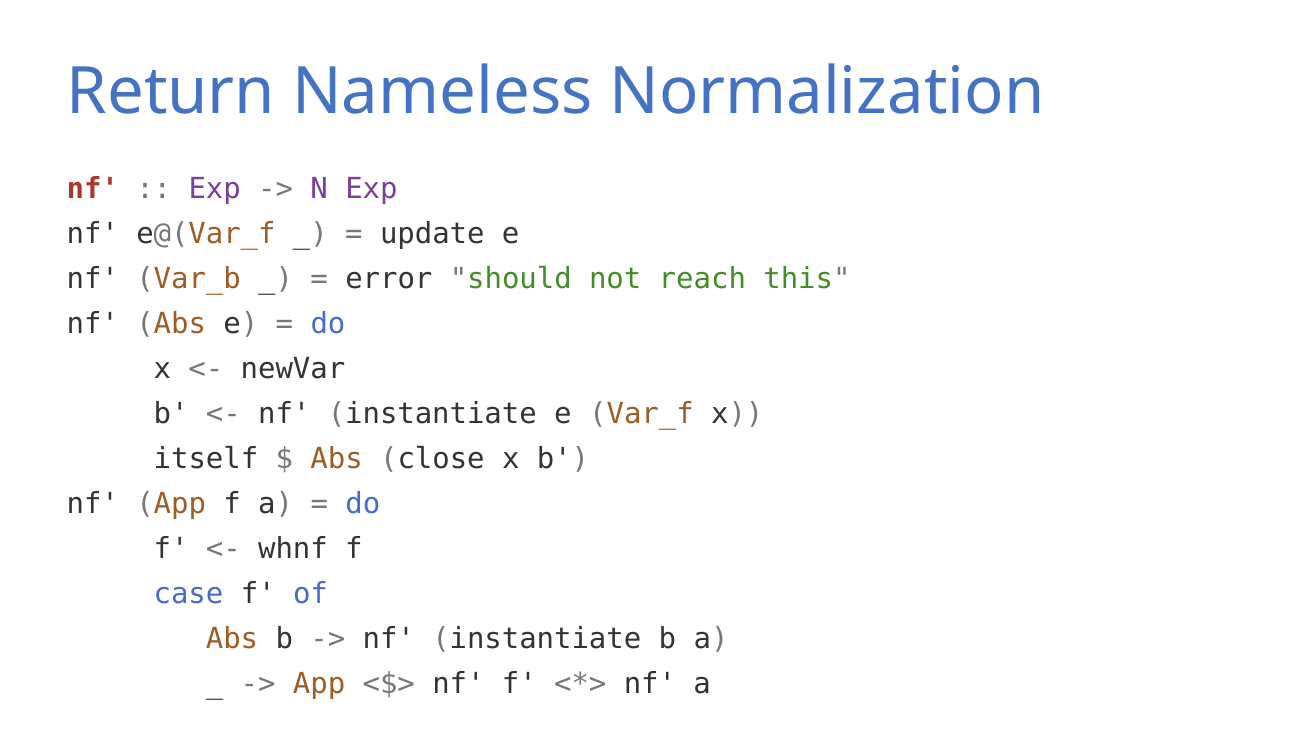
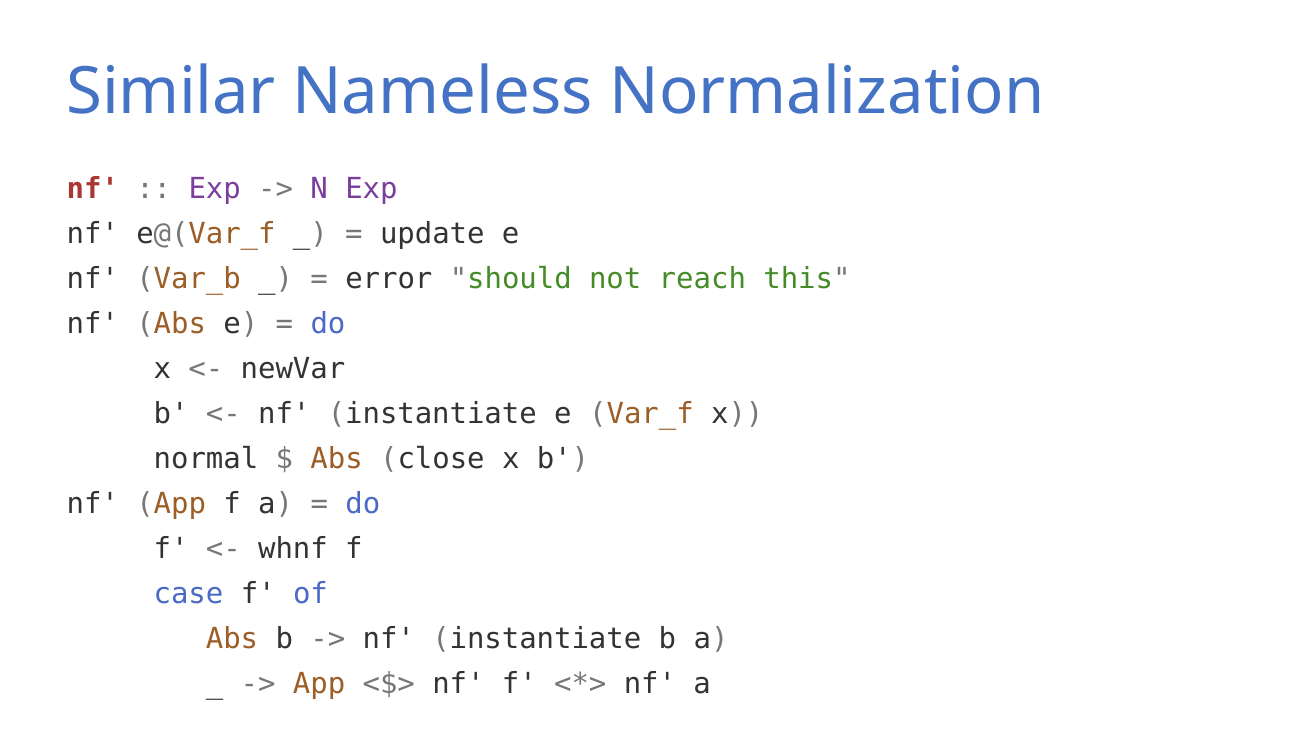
Return: Return -> Similar
itself: itself -> normal
